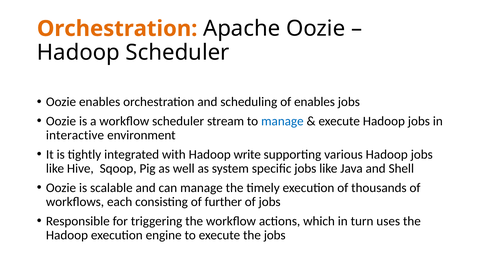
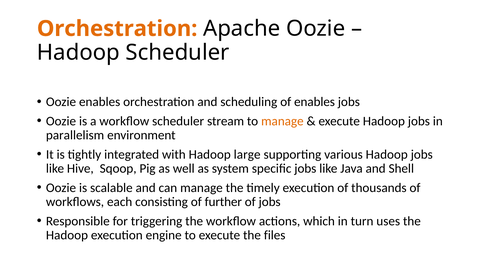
manage at (282, 121) colour: blue -> orange
interactive: interactive -> parallelism
write: write -> large
the jobs: jobs -> files
